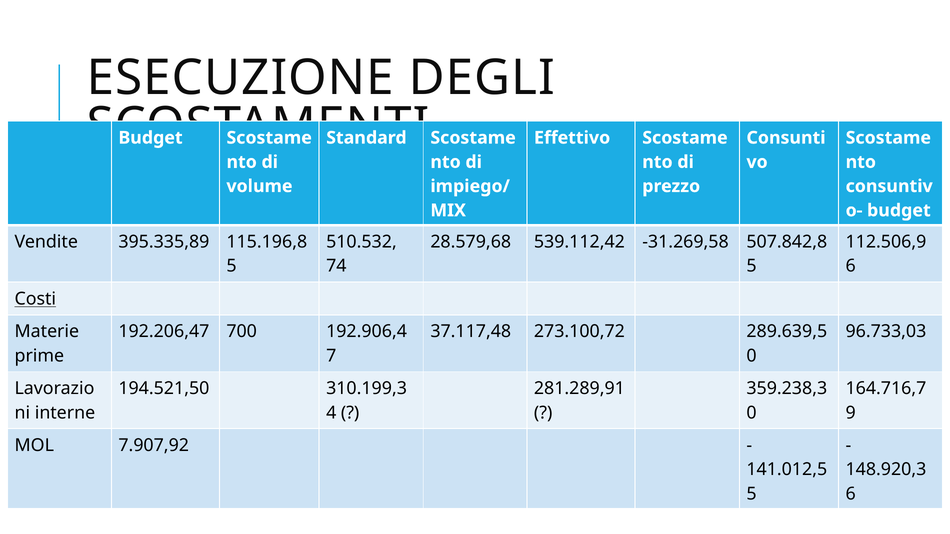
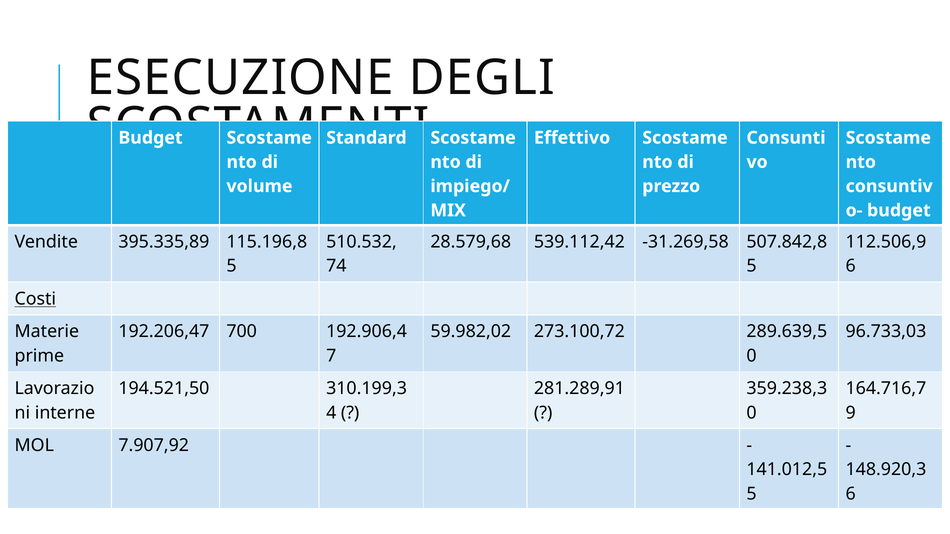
37.117,48: 37.117,48 -> 59.982,02
